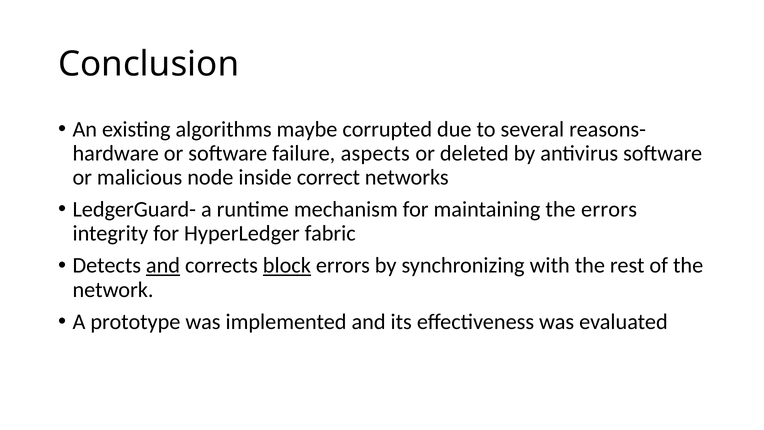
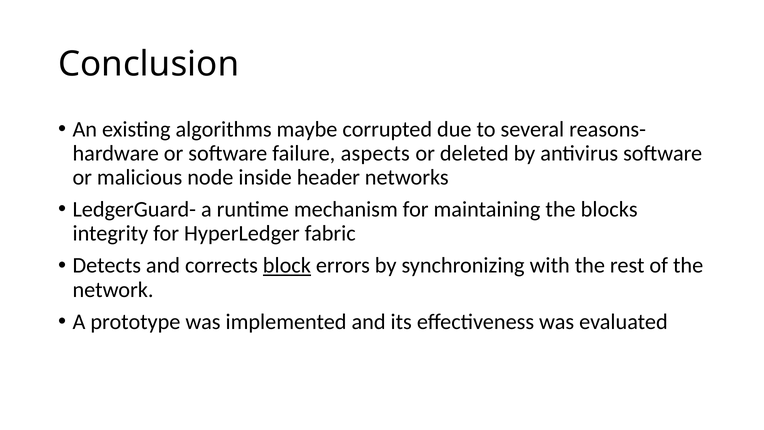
correct: correct -> header
the errors: errors -> blocks
and at (163, 265) underline: present -> none
